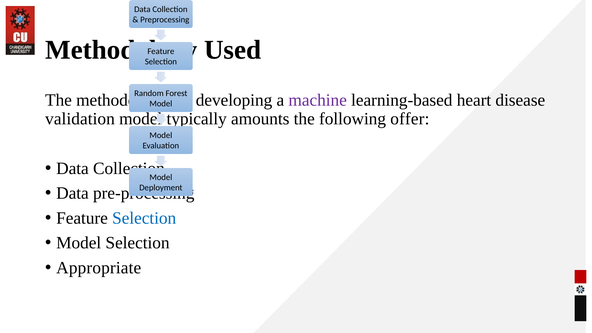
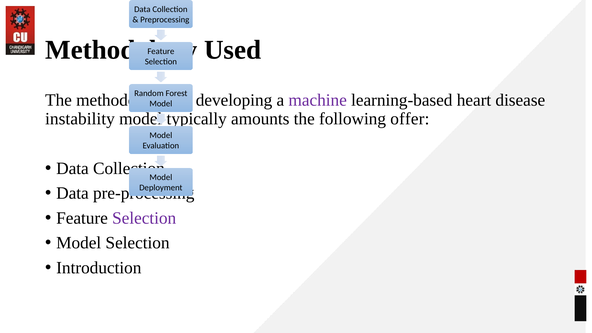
validation: validation -> instability
Selection at (144, 218) colour: blue -> purple
Appropriate: Appropriate -> Introduction
